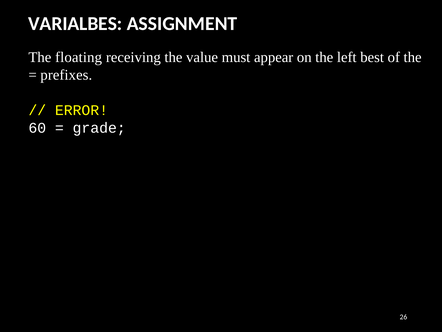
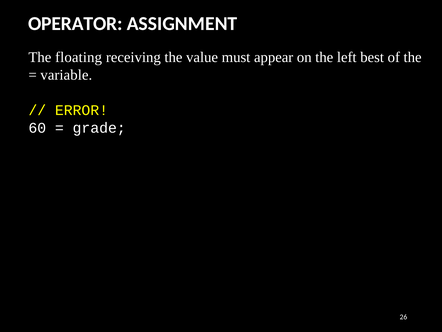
VARIALBES: VARIALBES -> OPERATOR
prefixes: prefixes -> variable
